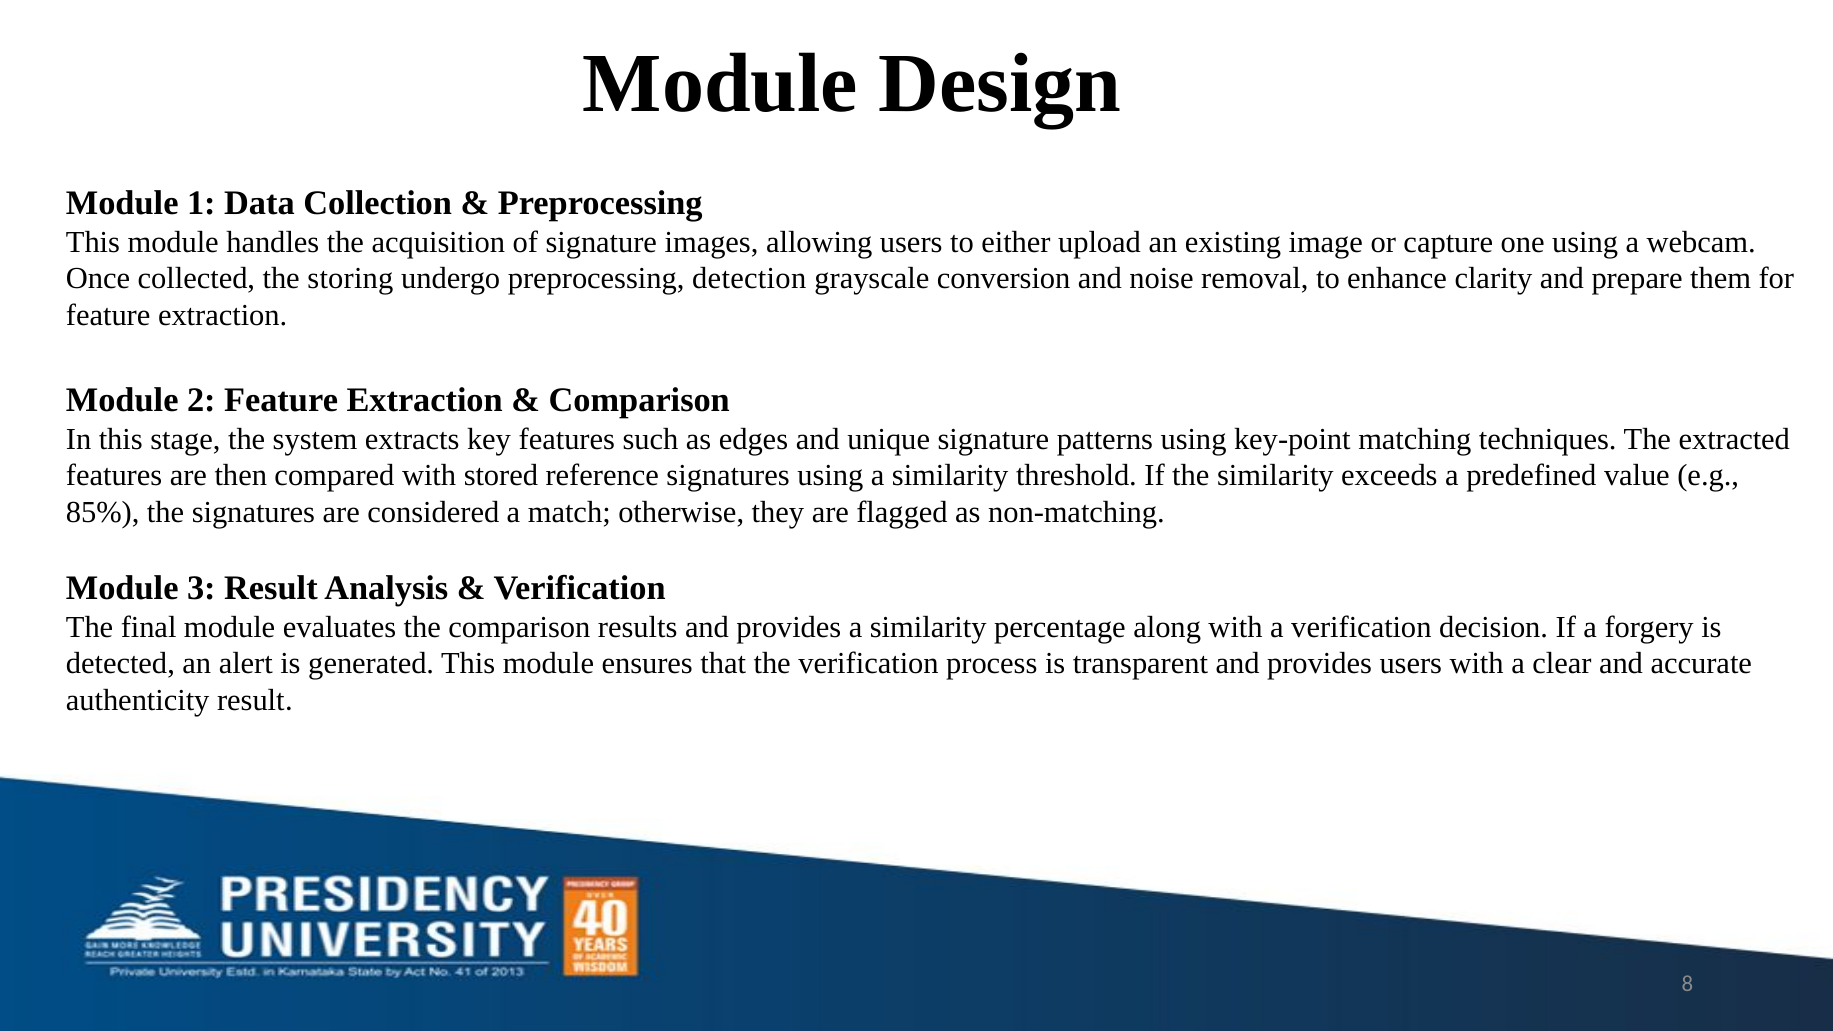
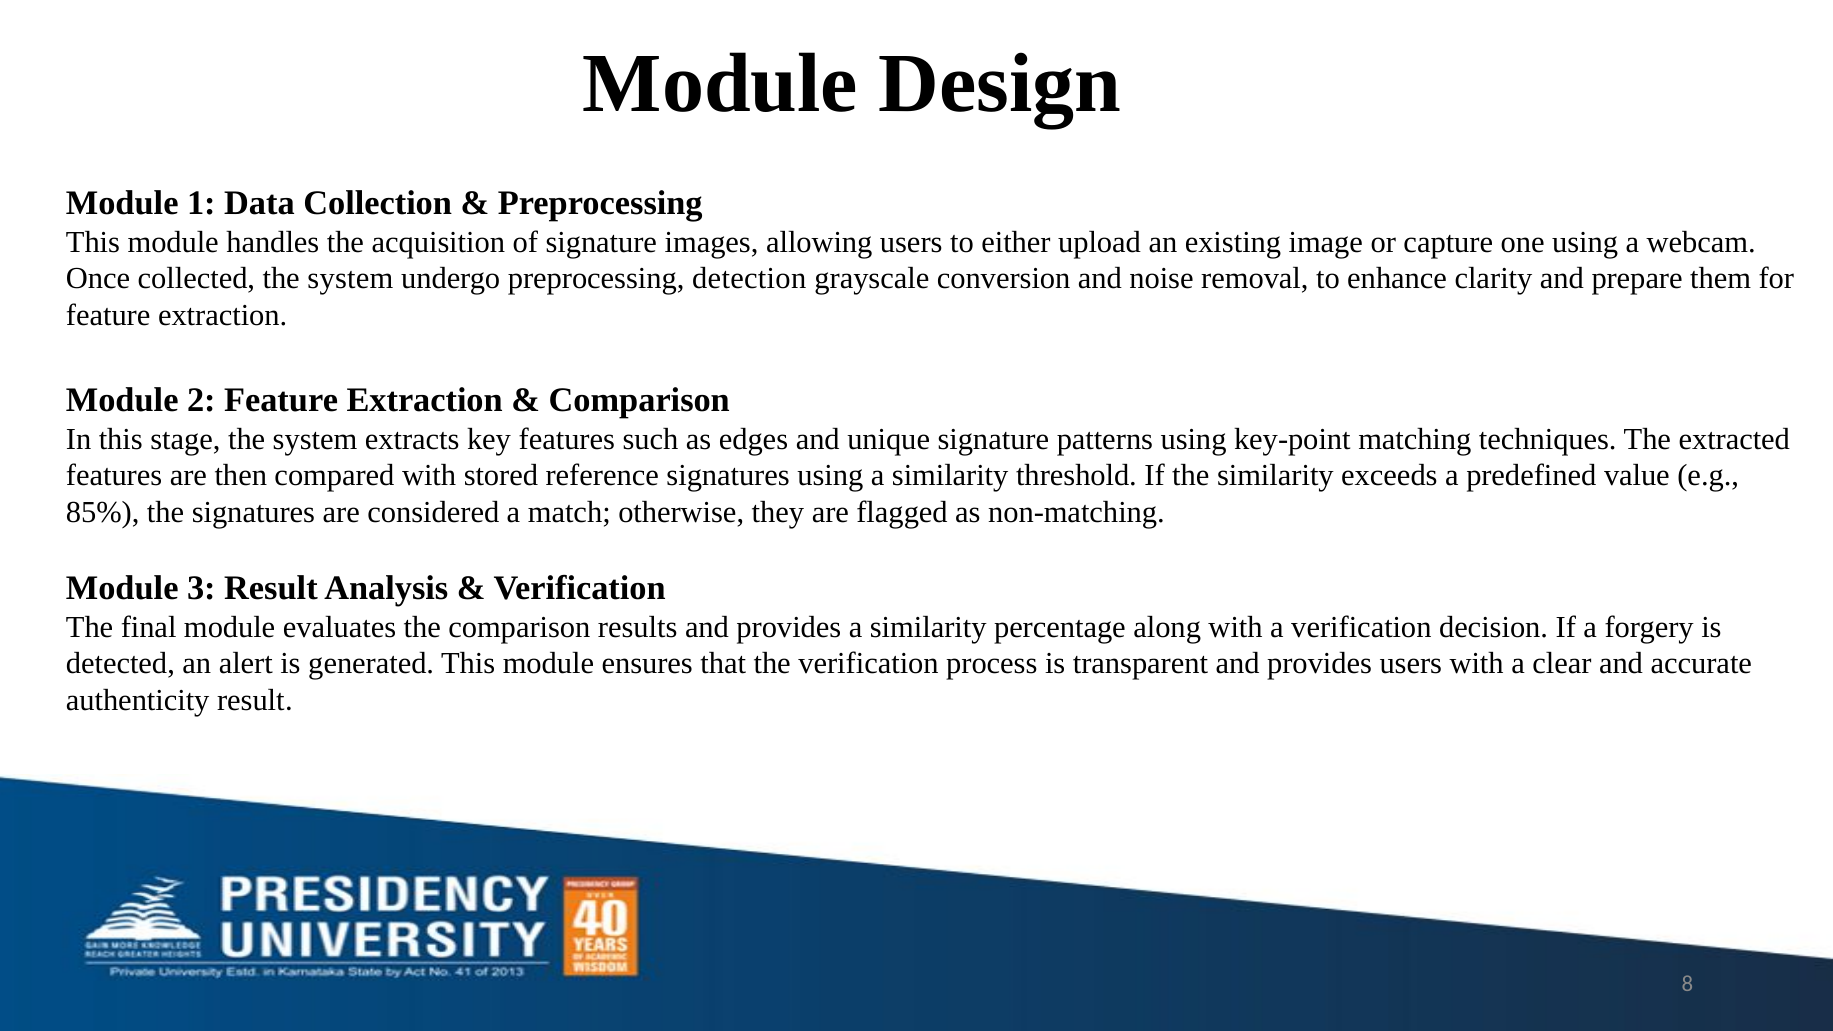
collected the storing: storing -> system
